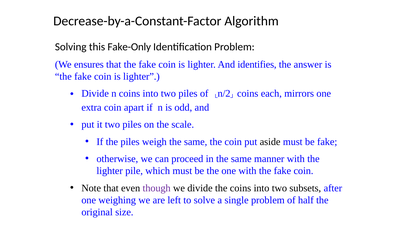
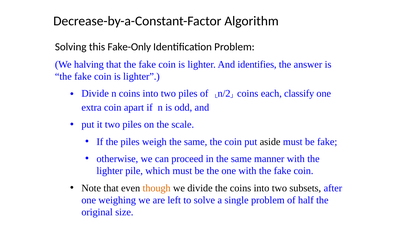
ensures: ensures -> halving
mirrors: mirrors -> classify
though colour: purple -> orange
